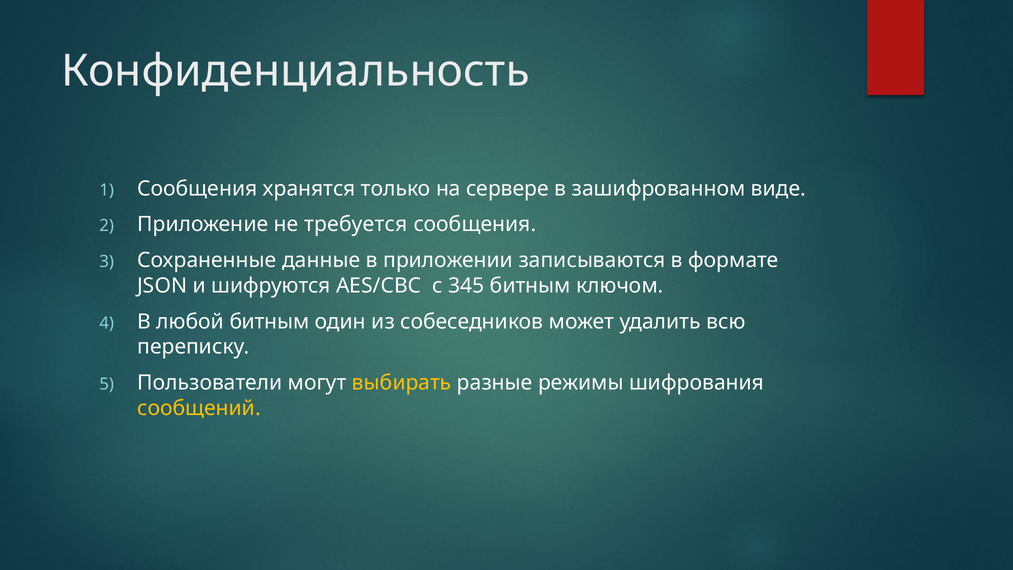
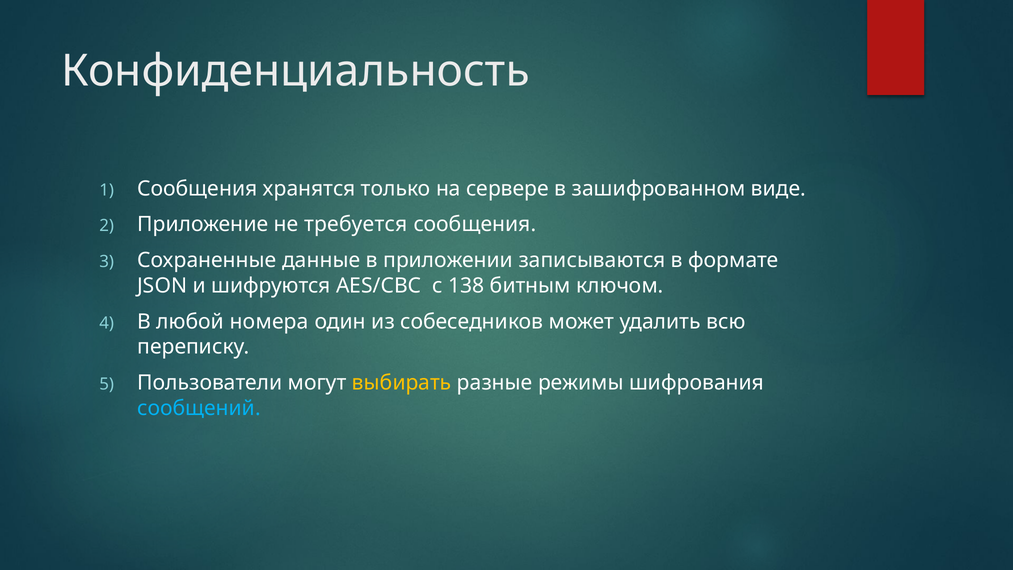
345: 345 -> 138
любой битным: битным -> номера
сообщений colour: yellow -> light blue
